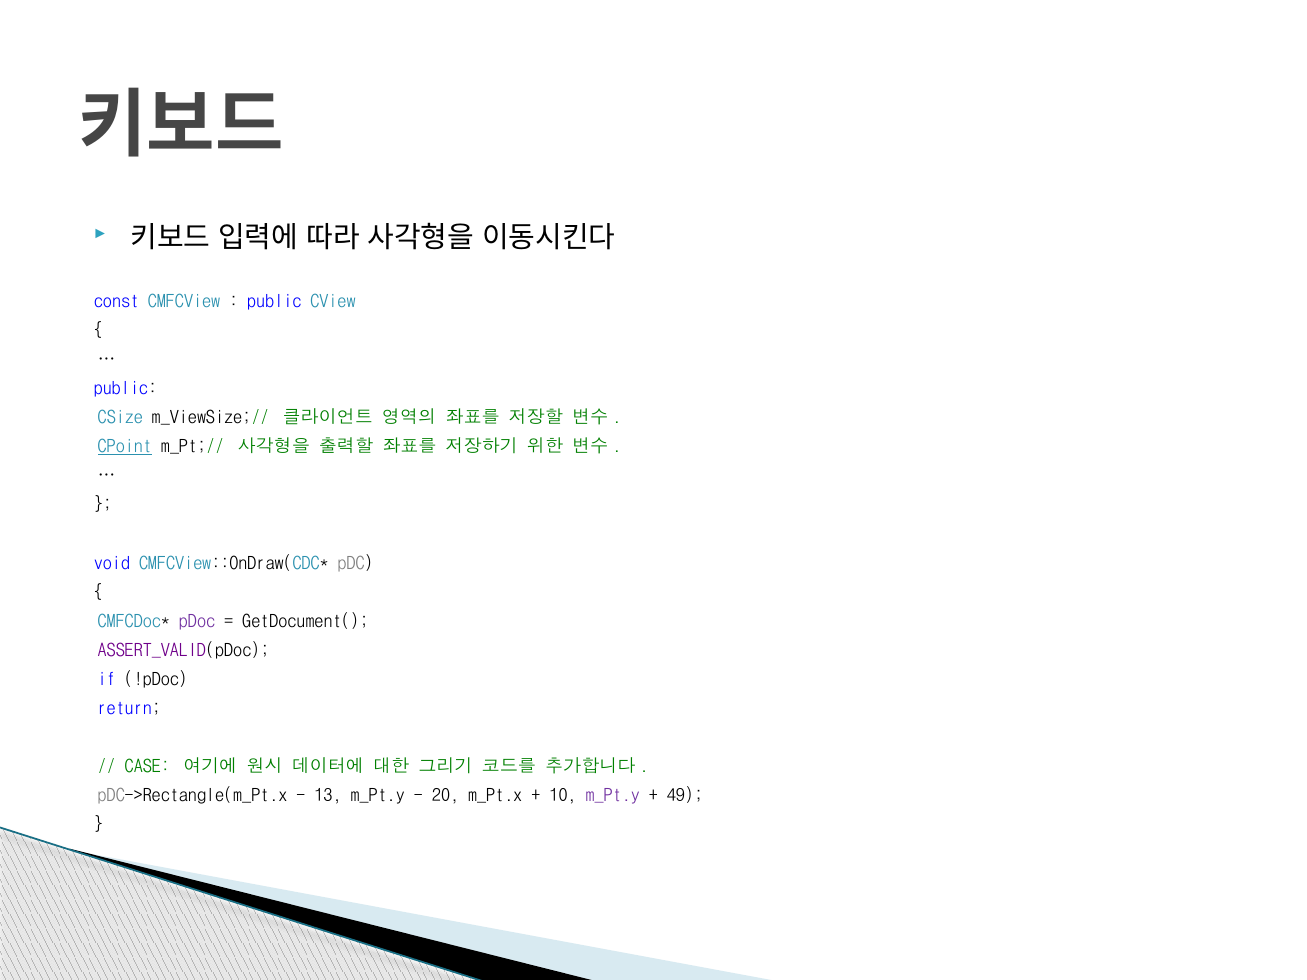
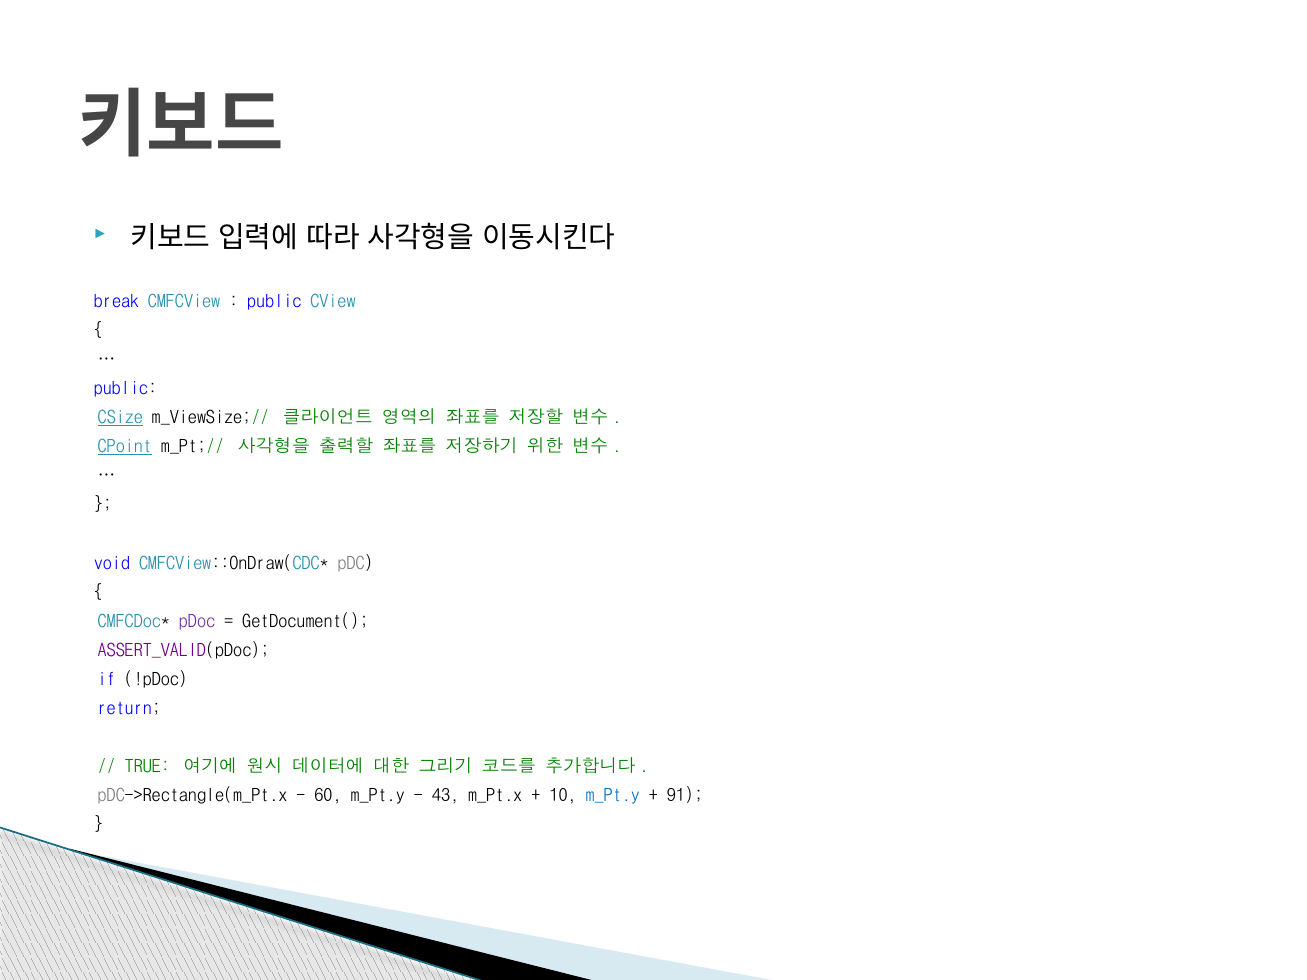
const: const -> break
CSize underline: none -> present
CASE: CASE -> TRUE
13: 13 -> 60
20: 20 -> 43
m_Pt.y at (613, 796) colour: purple -> blue
49: 49 -> 91
